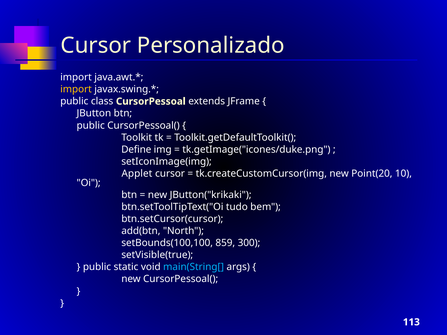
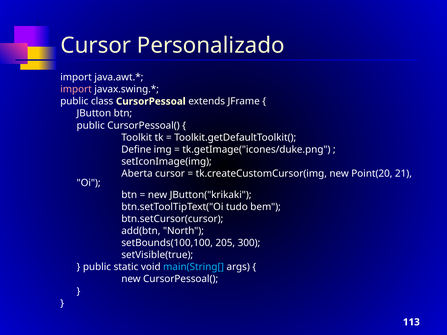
import at (76, 89) colour: yellow -> pink
Applet: Applet -> Aberta
10: 10 -> 21
859: 859 -> 205
